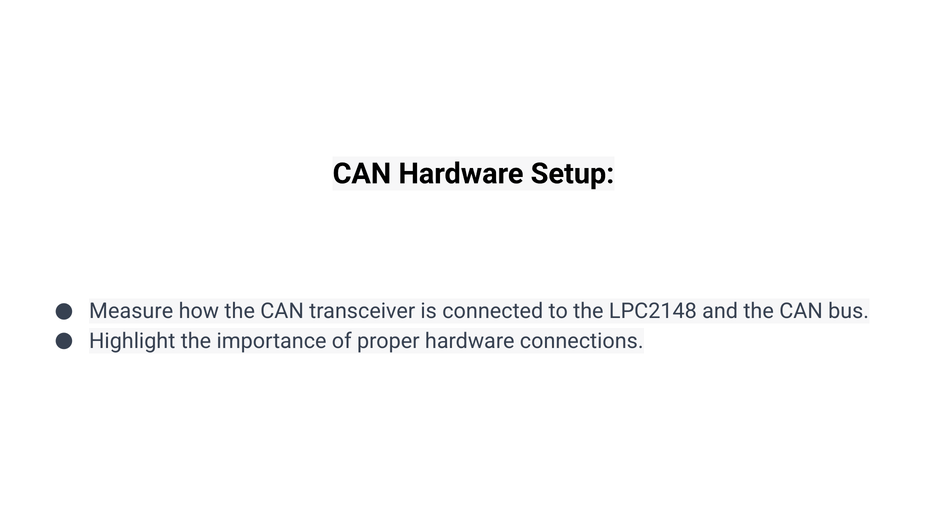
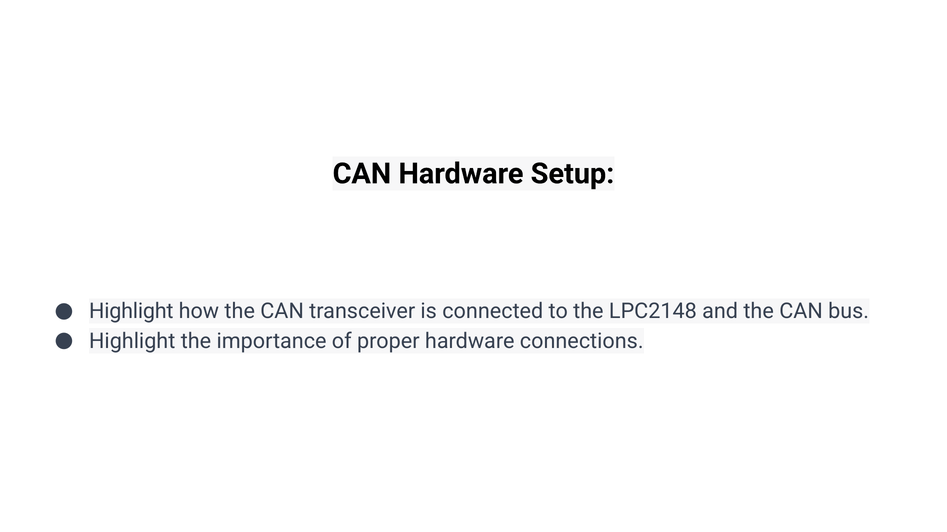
Measure at (131, 312): Measure -> Highlight
